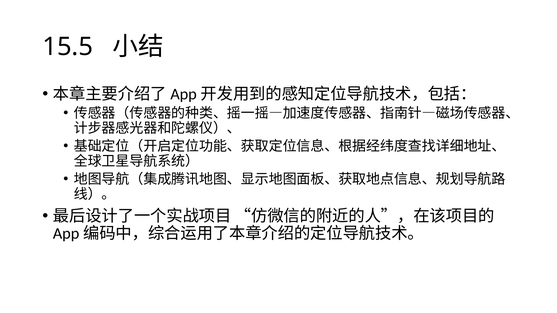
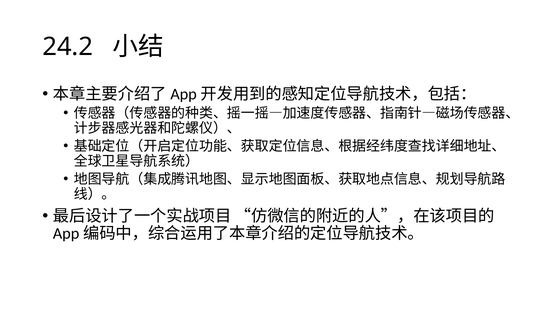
15.5: 15.5 -> 24.2
